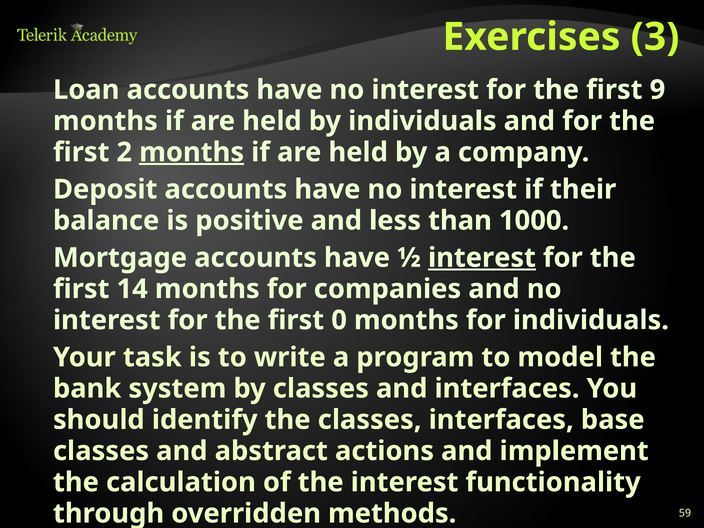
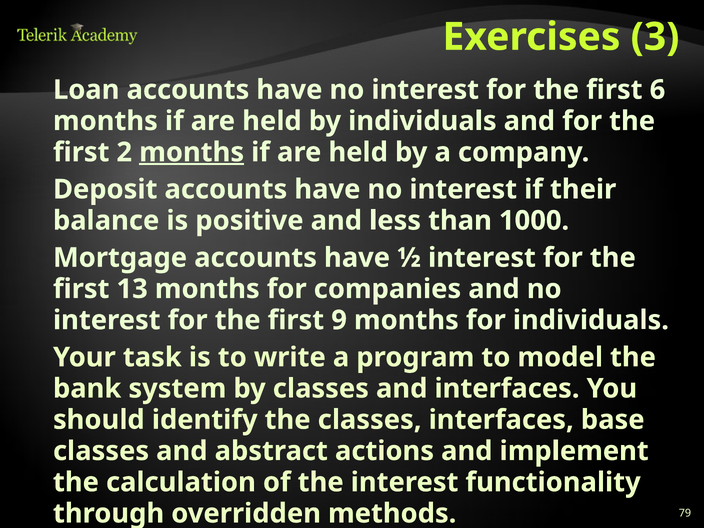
9: 9 -> 6
interest at (482, 258) underline: present -> none
14: 14 -> 13
0: 0 -> 9
59: 59 -> 79
